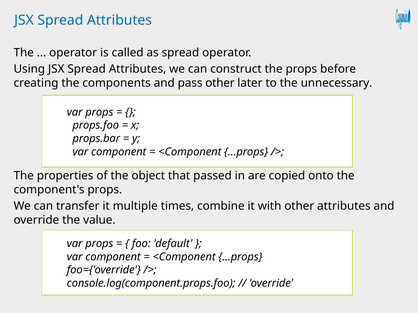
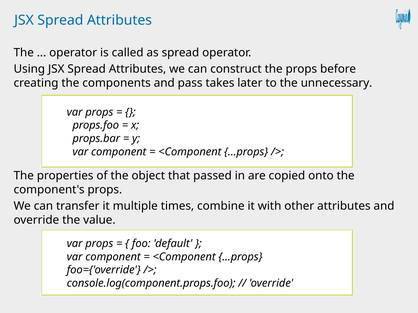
pass other: other -> takes
